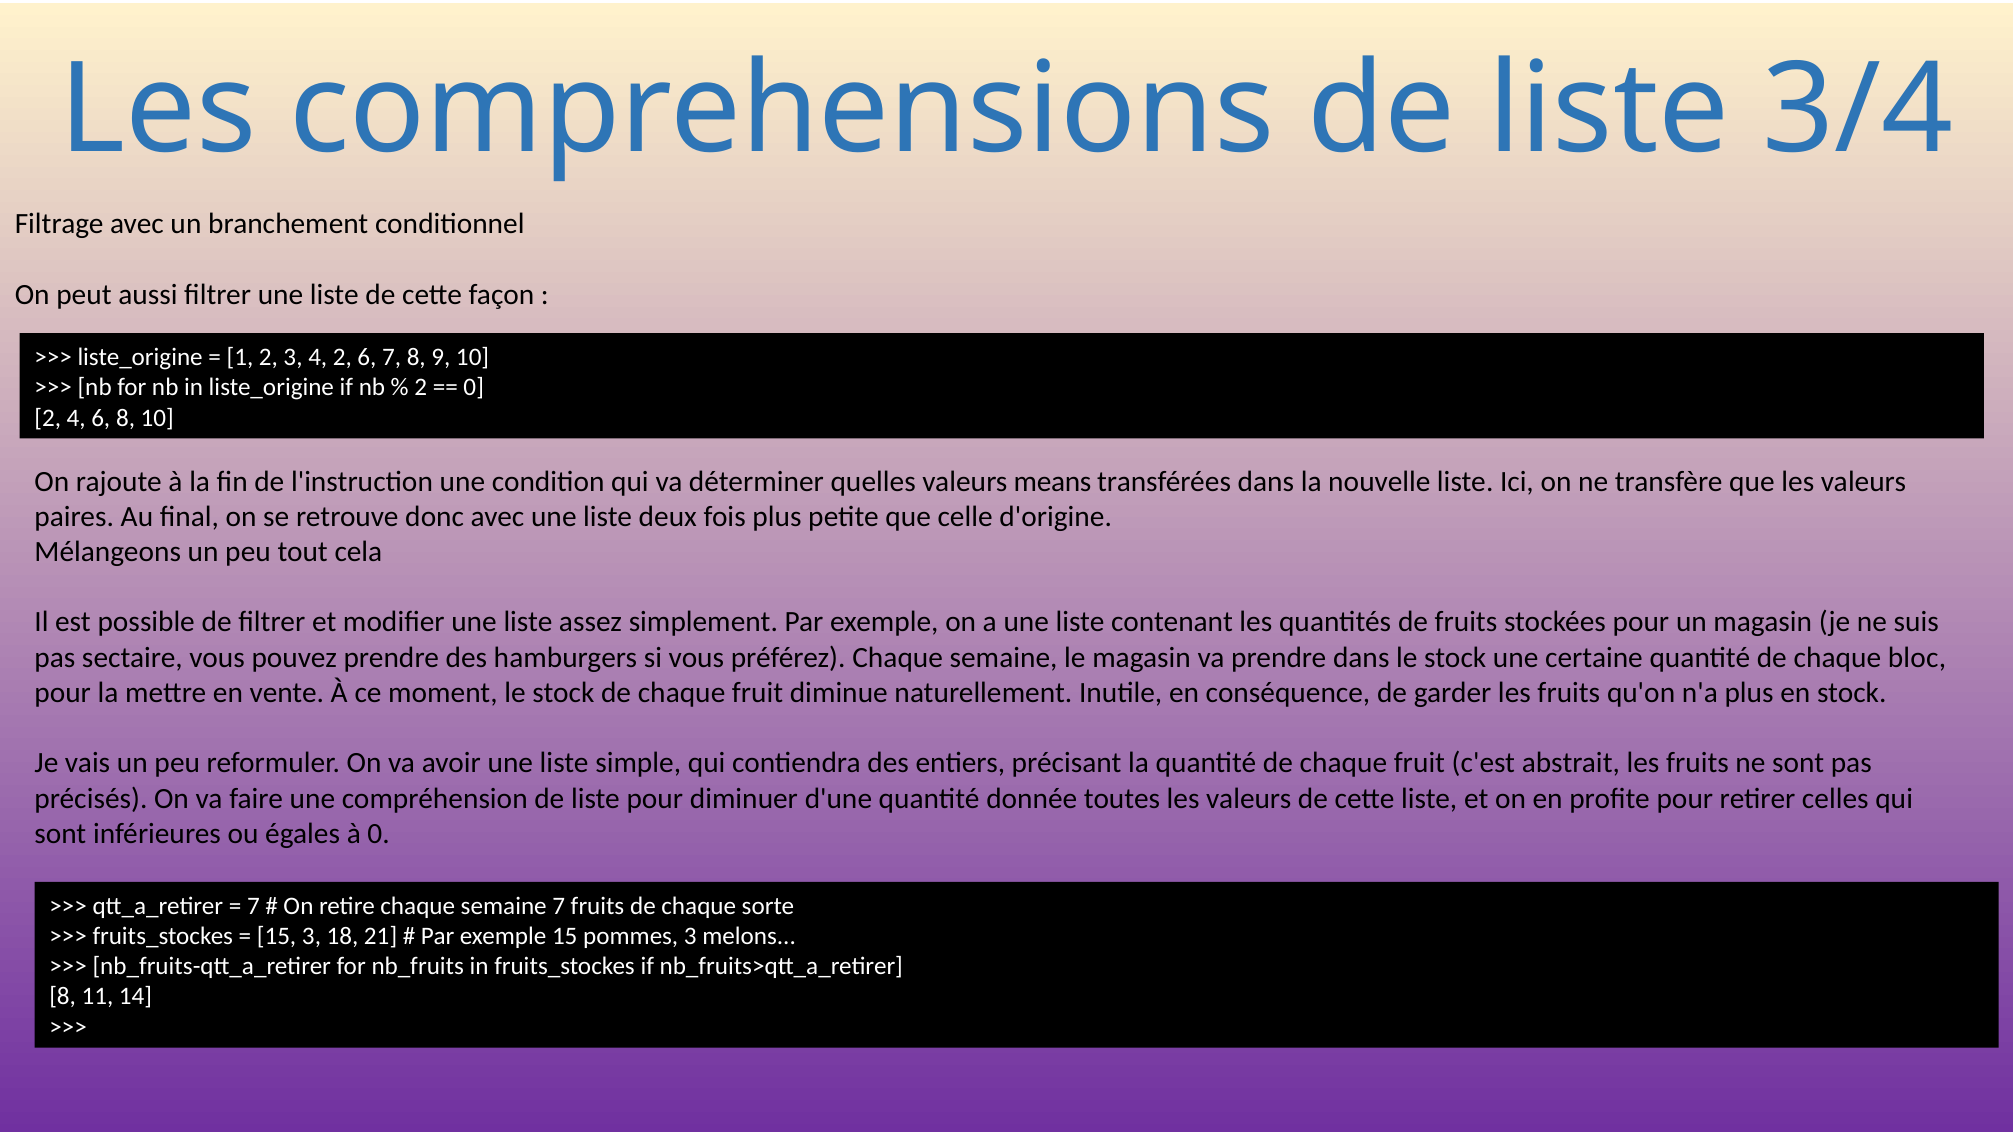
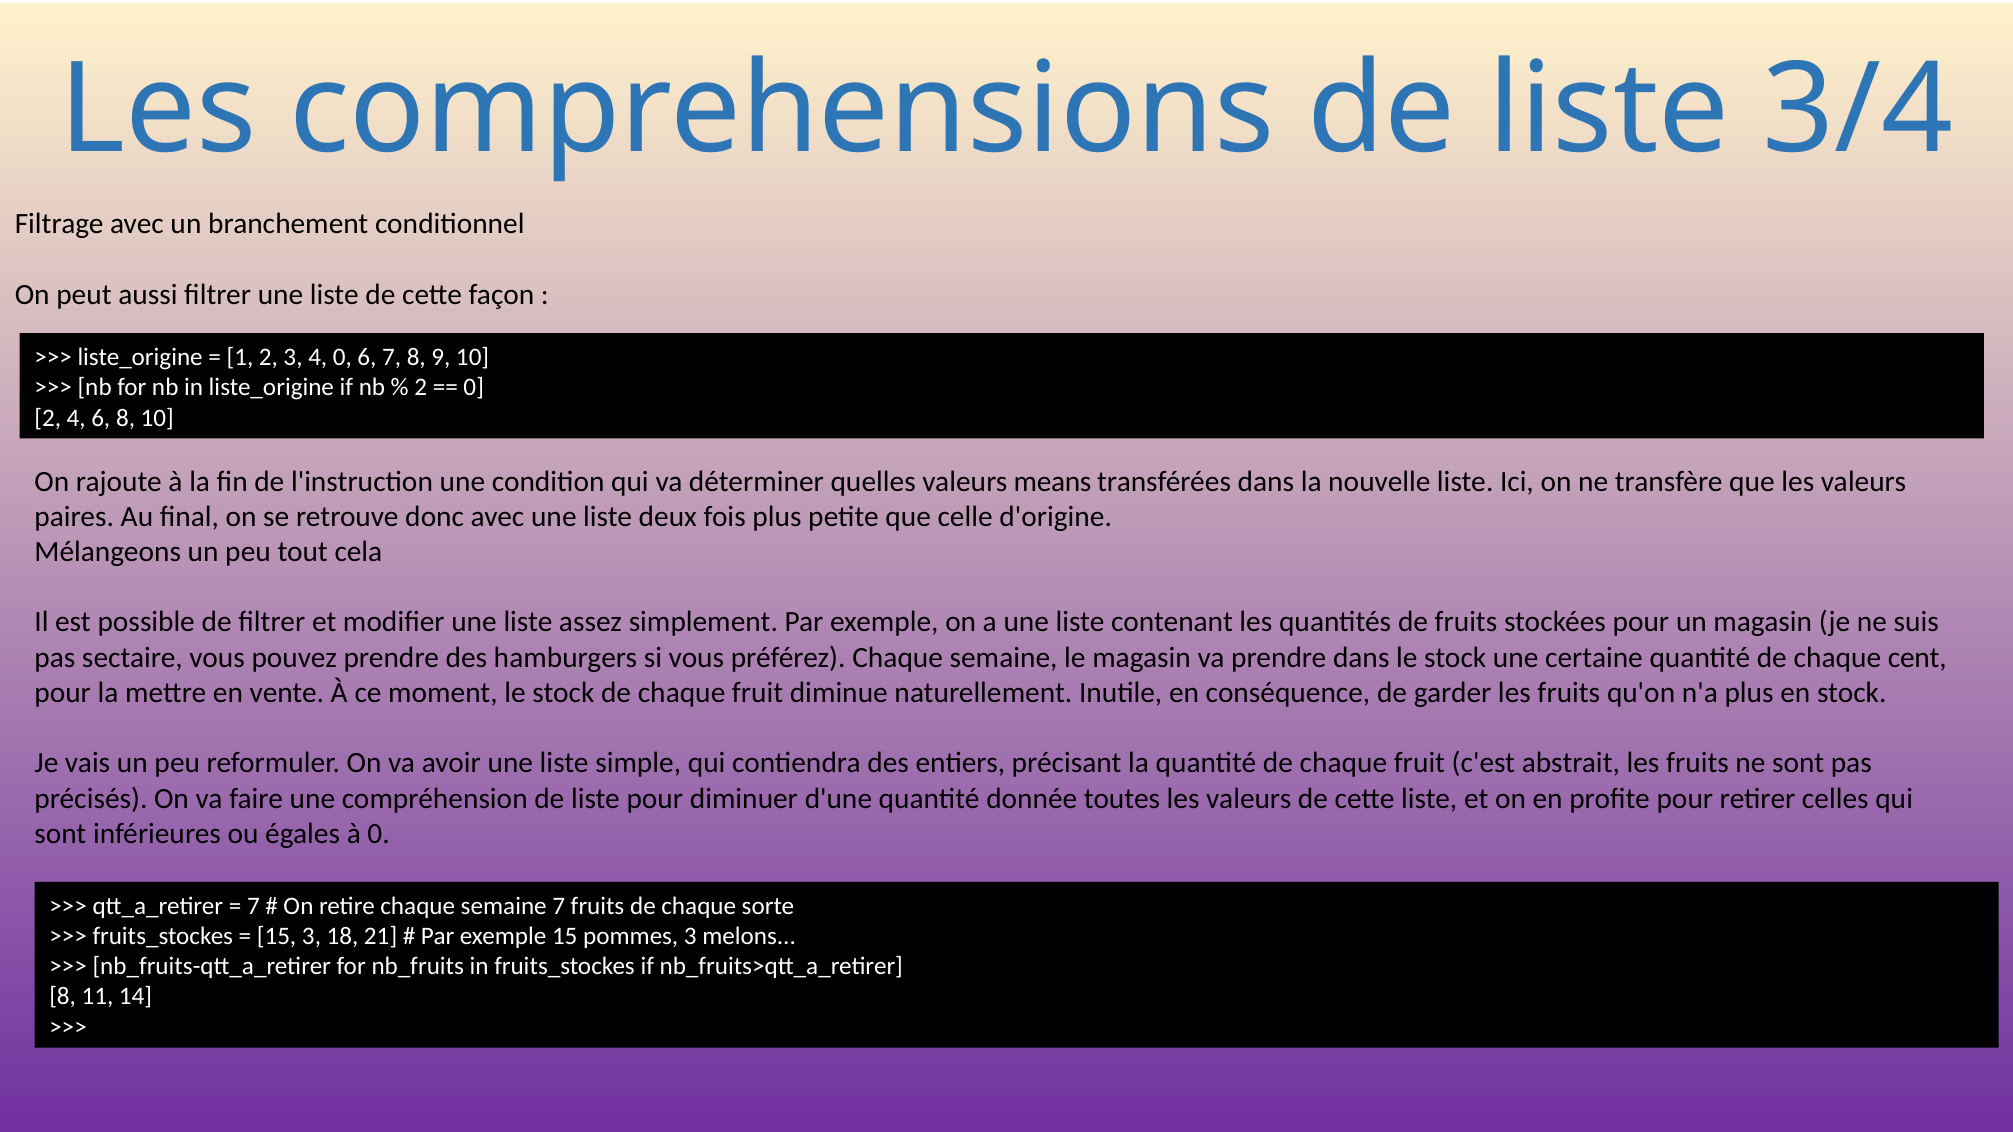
4 2: 2 -> 0
bloc: bloc -> cent
